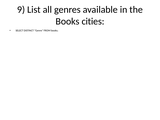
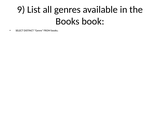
cities: cities -> book
